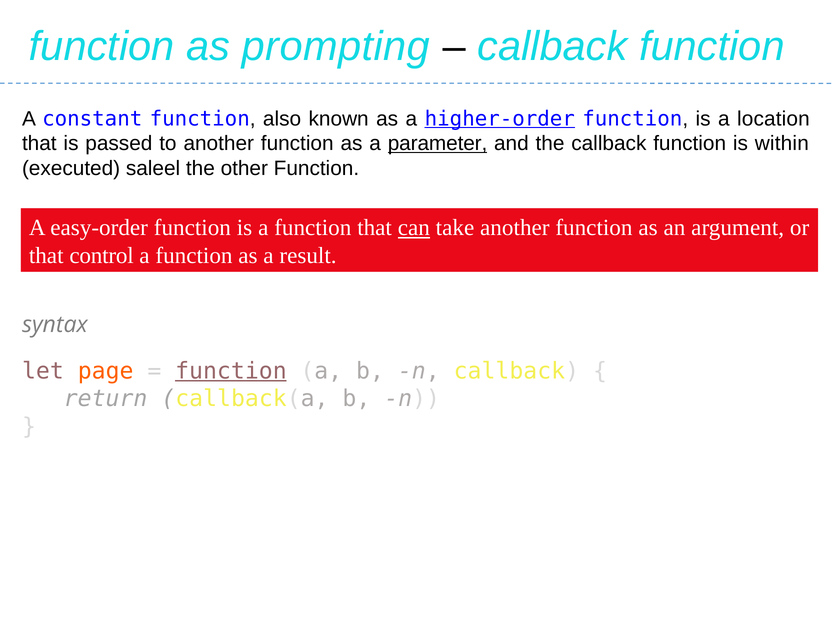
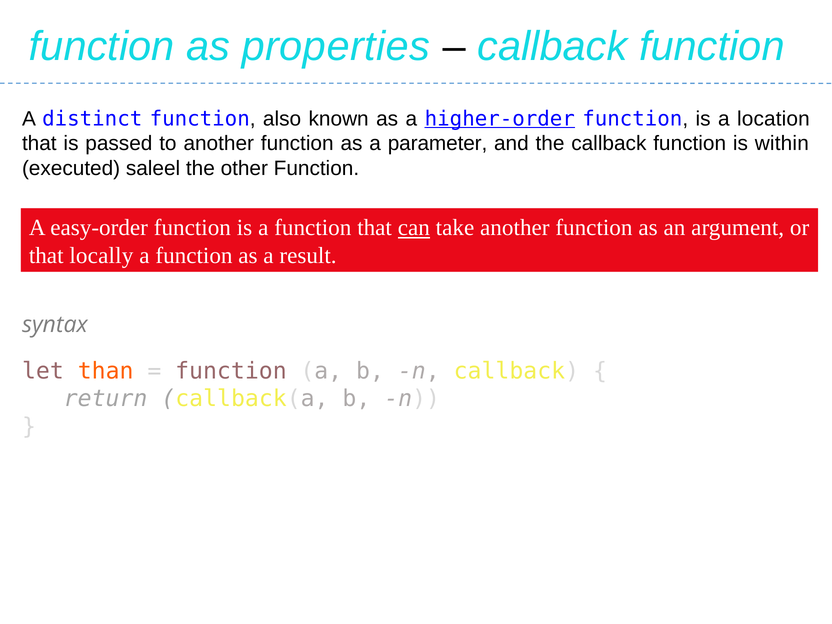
prompting: prompting -> properties
constant: constant -> distinct
parameter underline: present -> none
control: control -> locally
page: page -> than
function at (231, 371) underline: present -> none
